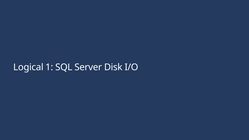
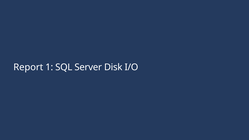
Logical: Logical -> Report
